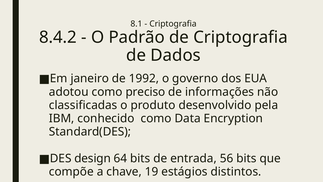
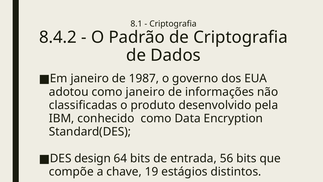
1992: 1992 -> 1987
como preciso: preciso -> janeiro
